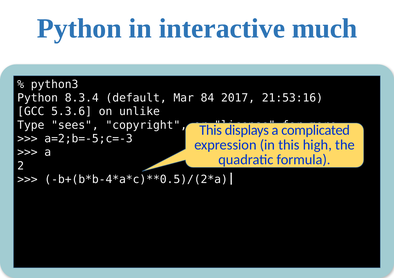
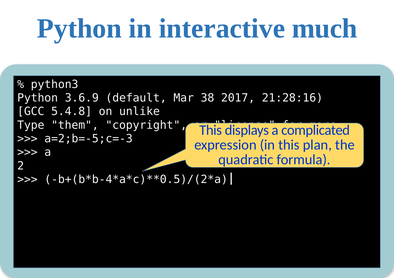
8.3.4: 8.3.4 -> 3.6.9
84: 84 -> 38
21:53:16: 21:53:16 -> 21:28:16
5.3.6: 5.3.6 -> 5.4.8
sees: sees -> them
high: high -> plan
